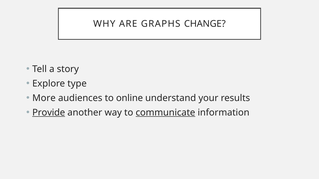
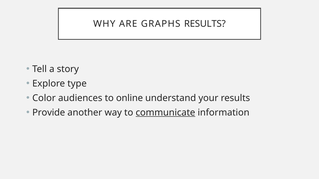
GRAPHS CHANGE: CHANGE -> RESULTS
More: More -> Color
Provide underline: present -> none
